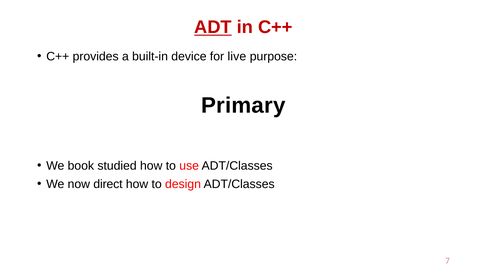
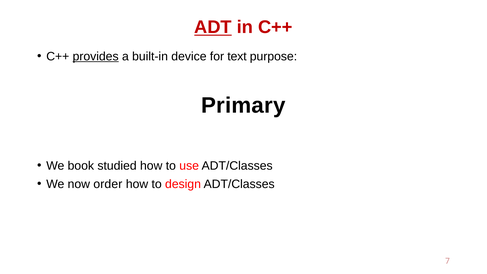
provides underline: none -> present
live: live -> text
direct: direct -> order
